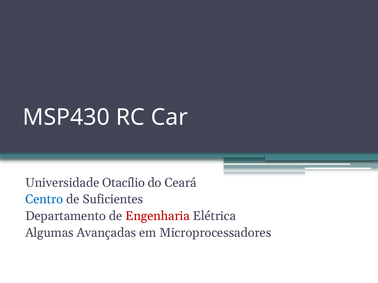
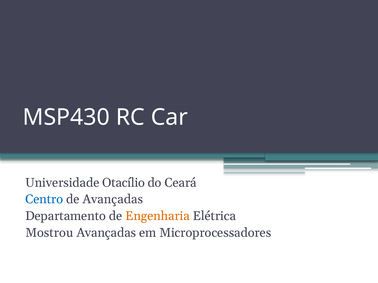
de Suficientes: Suficientes -> Avançadas
Engenharia colour: red -> orange
Algumas: Algumas -> Mostrou
